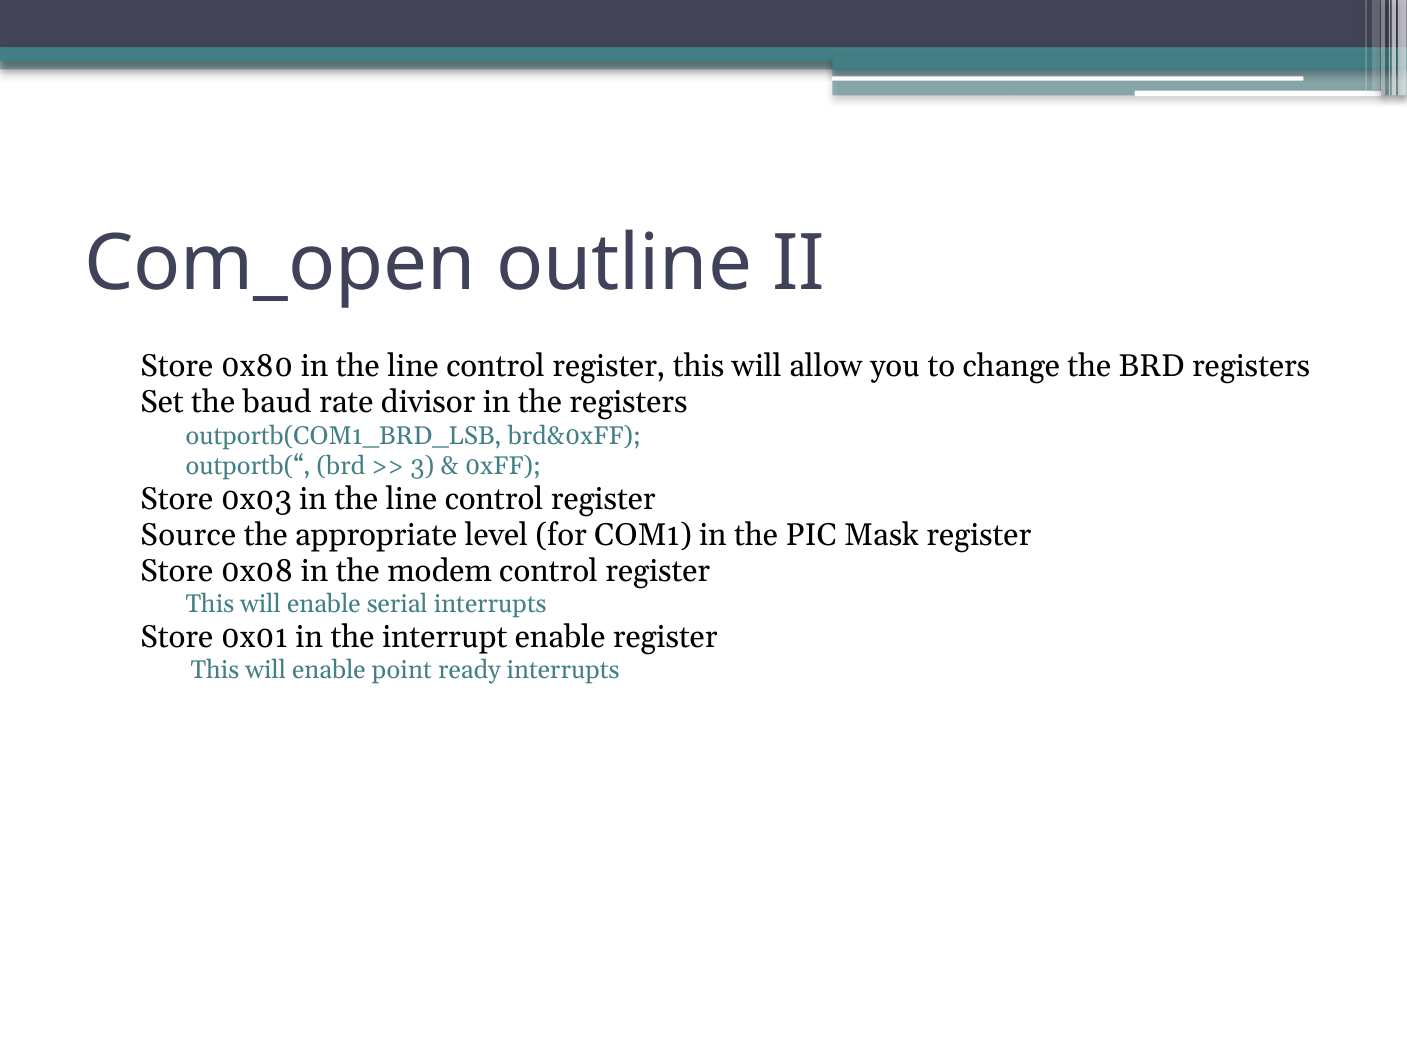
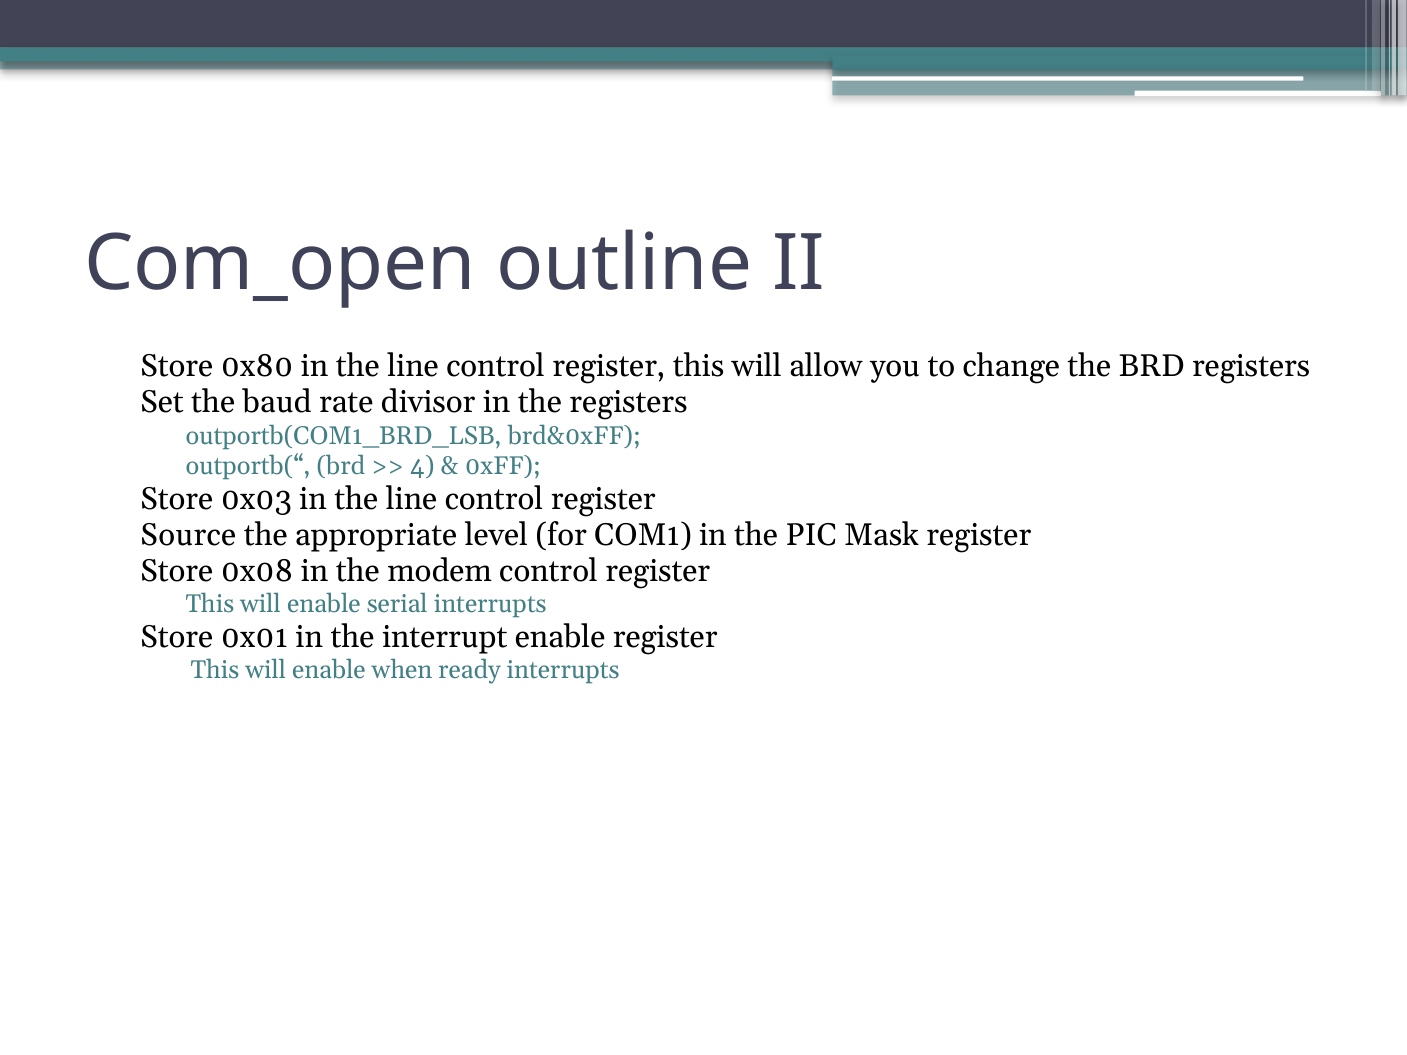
3: 3 -> 4
point: point -> when
